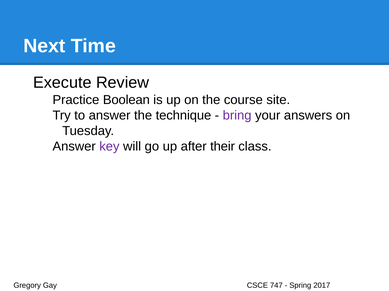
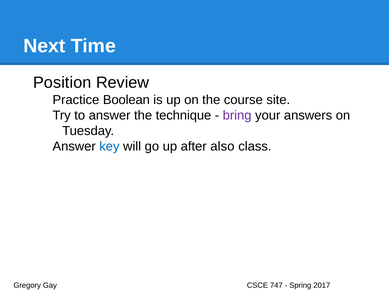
Execute: Execute -> Position
key colour: purple -> blue
their: their -> also
